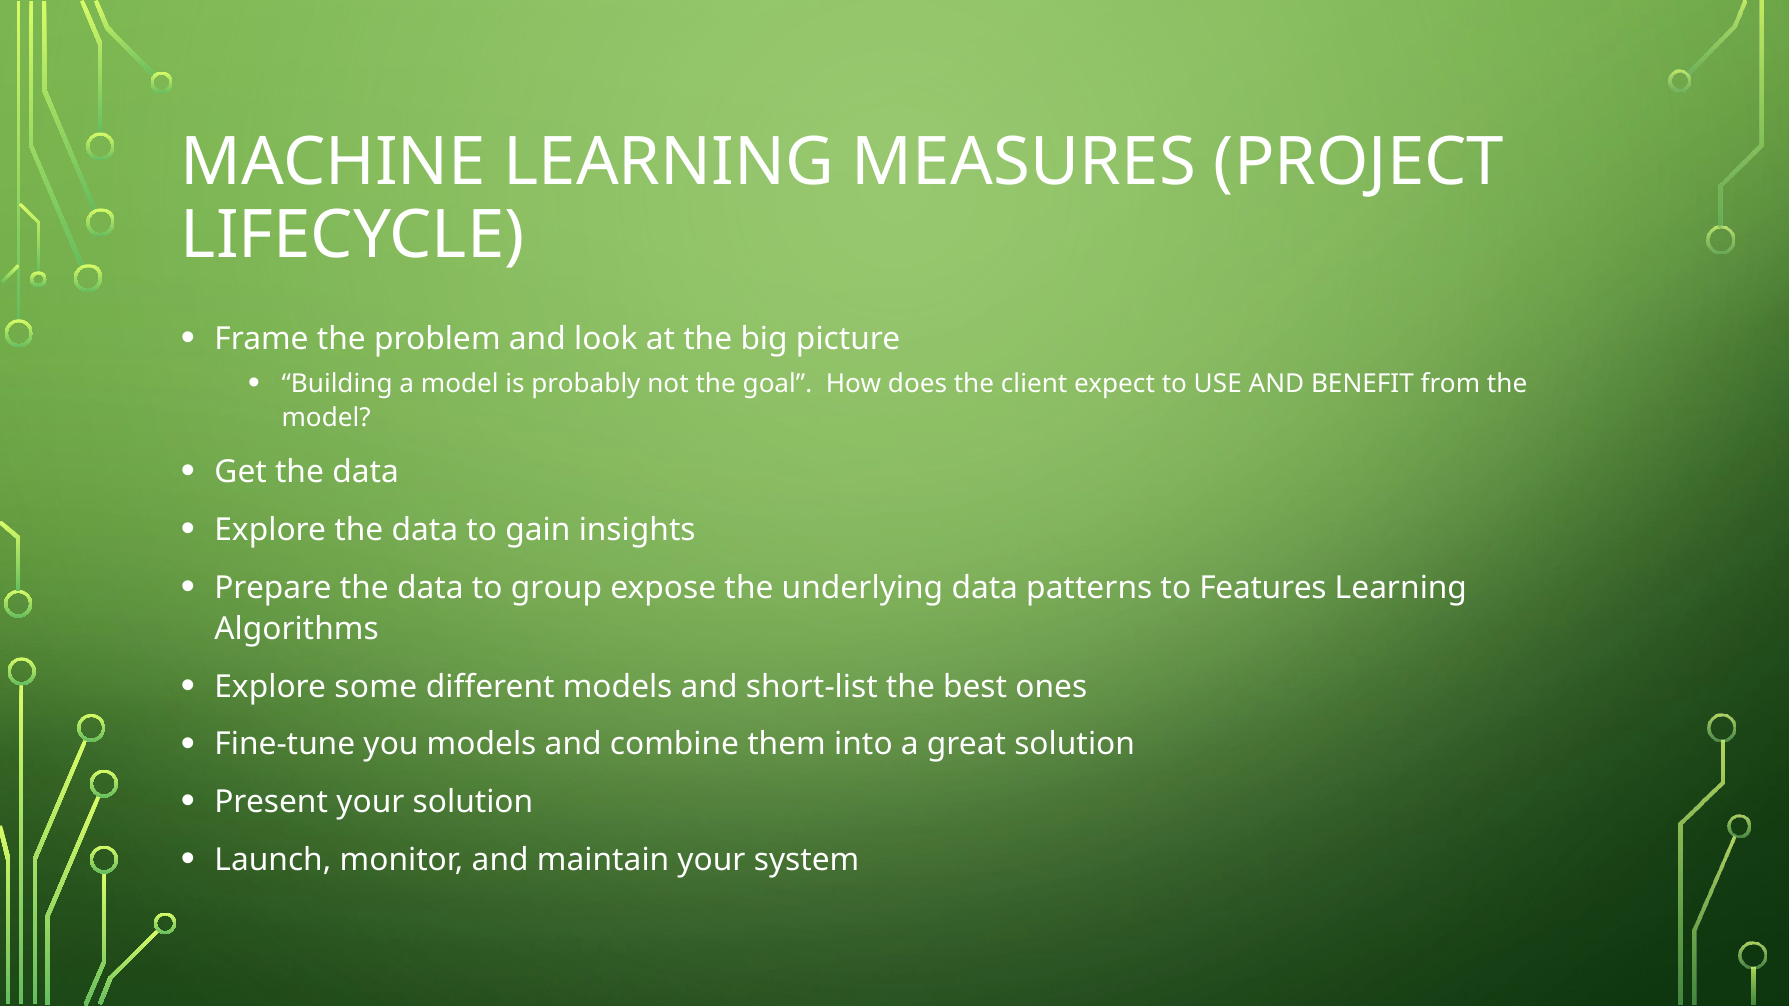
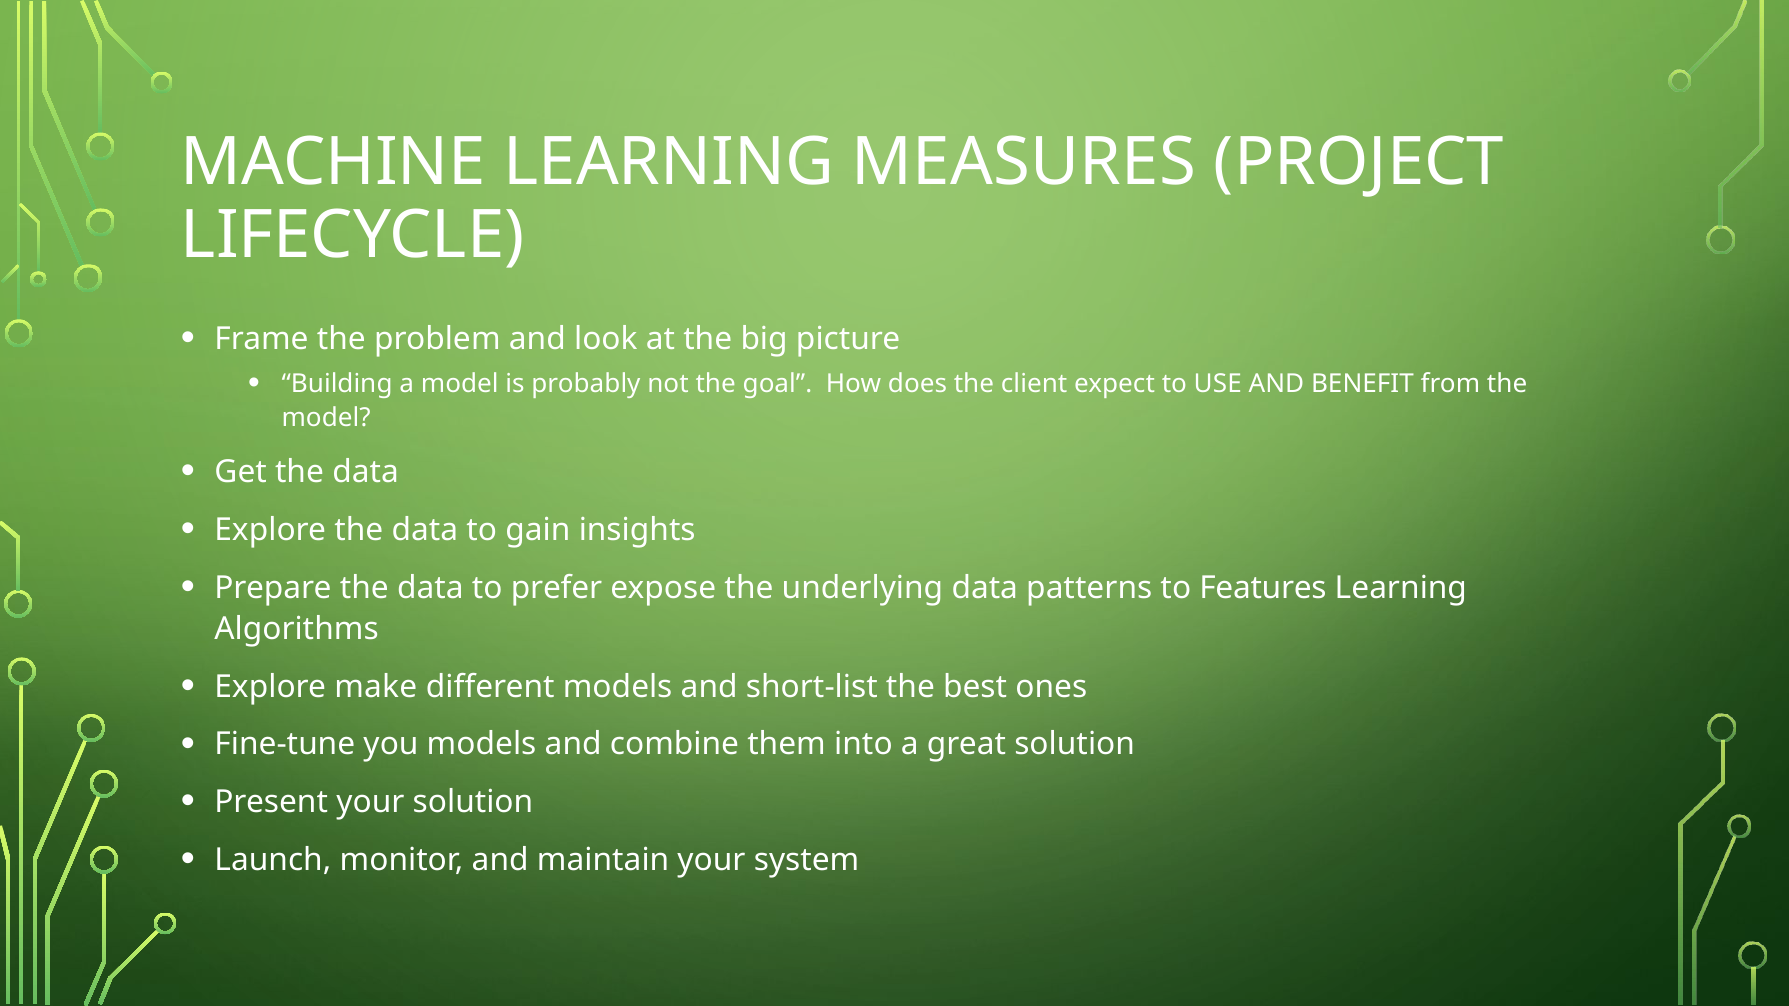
group: group -> prefer
some: some -> make
